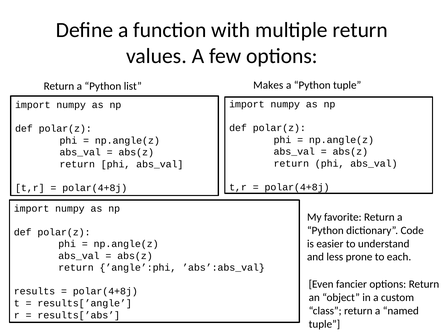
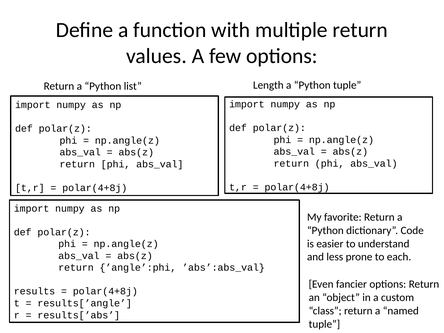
Makes: Makes -> Length
